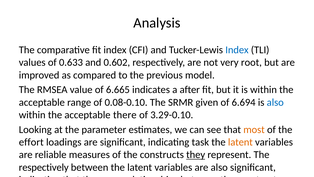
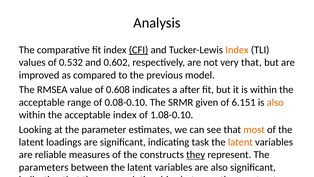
CFI underline: none -> present
Index at (237, 50) colour: blue -> orange
0.633: 0.633 -> 0.532
very root: root -> that
6.665: 6.665 -> 0.608
6.694: 6.694 -> 6.151
also at (275, 102) colour: blue -> orange
acceptable there: there -> index
3.29-0.10: 3.29-0.10 -> 1.08-0.10
effort at (31, 142): effort -> latent
respectively at (44, 167): respectively -> parameters
